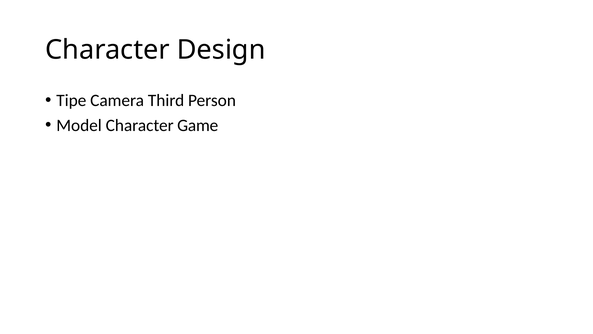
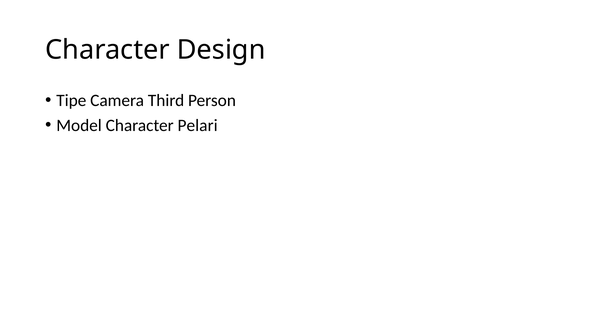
Game: Game -> Pelari
